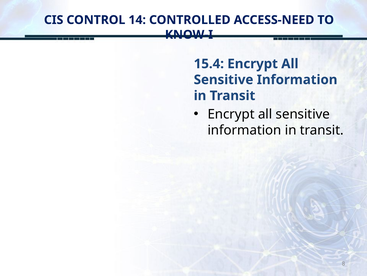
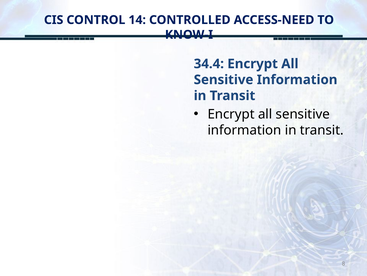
15.4: 15.4 -> 34.4
